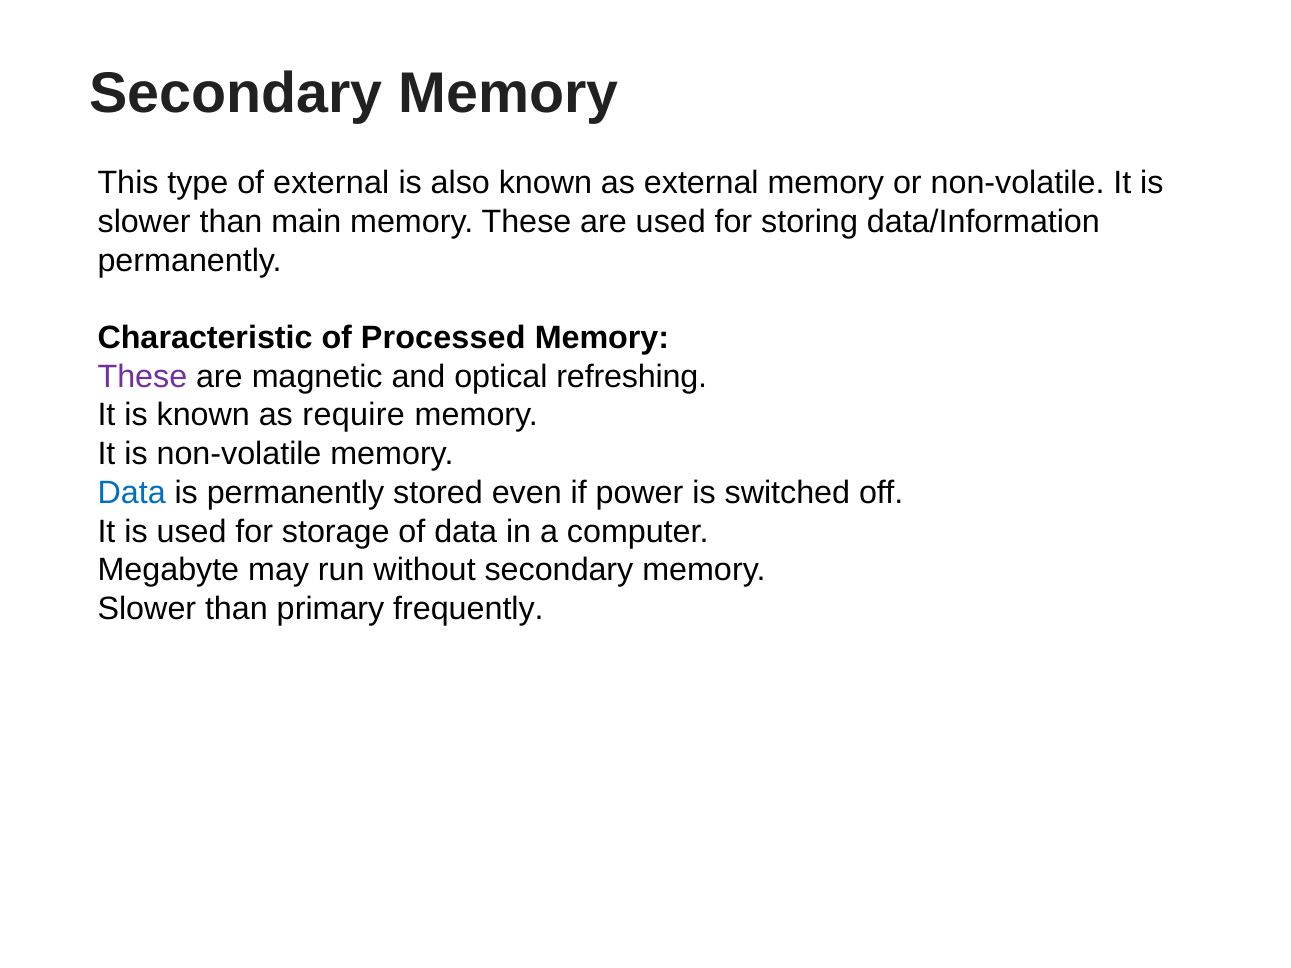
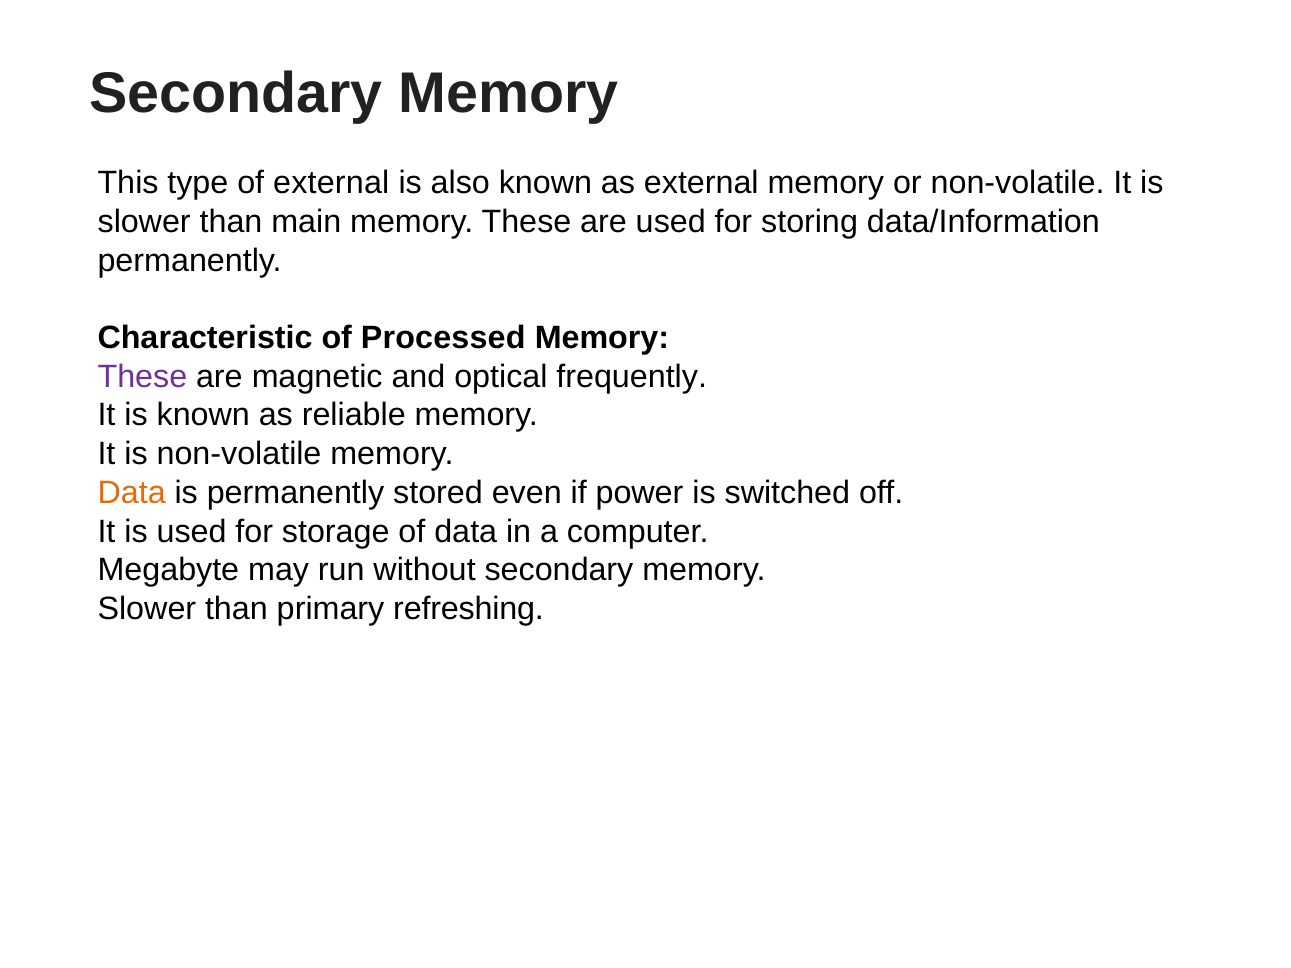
refreshing: refreshing -> frequently
require: require -> reliable
Data at (132, 493) colour: blue -> orange
frequently: frequently -> refreshing
